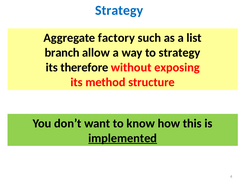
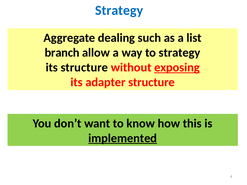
factory: factory -> dealing
its therefore: therefore -> structure
exposing underline: none -> present
method: method -> adapter
